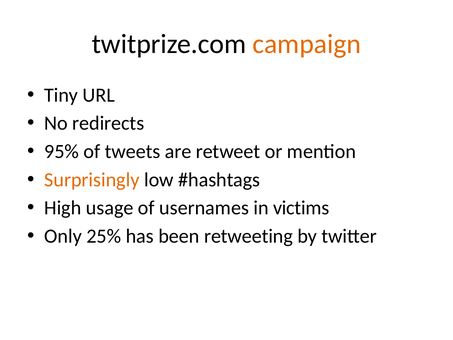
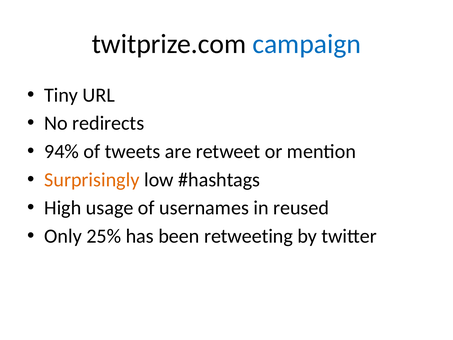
campaign colour: orange -> blue
95%: 95% -> 94%
victims: victims -> reused
